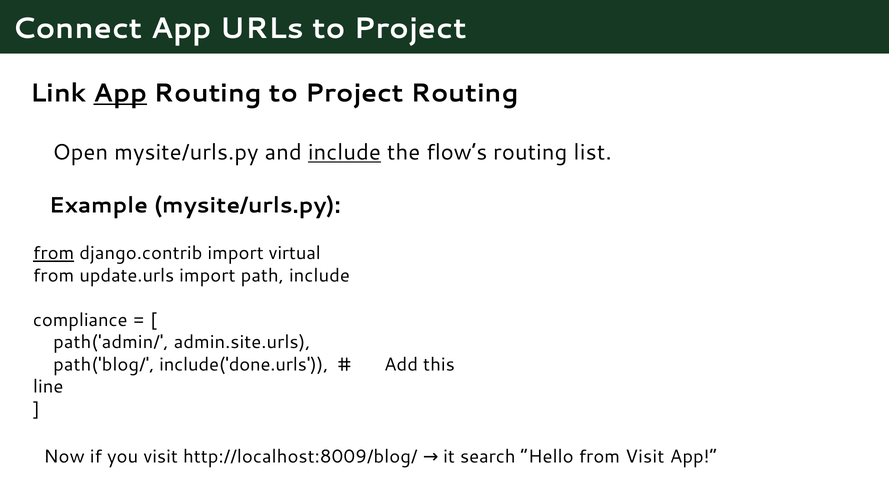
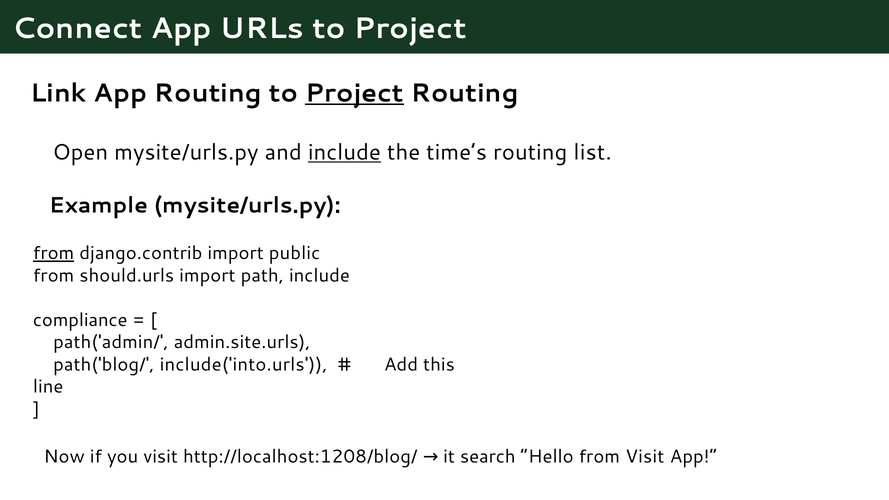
App at (120, 93) underline: present -> none
Project at (354, 93) underline: none -> present
flow’s: flow’s -> time’s
virtual: virtual -> public
update.urls: update.urls -> should.urls
include('done.urls: include('done.urls -> include('into.urls
http://localhost:8009/blog/: http://localhost:8009/blog/ -> http://localhost:1208/blog/
